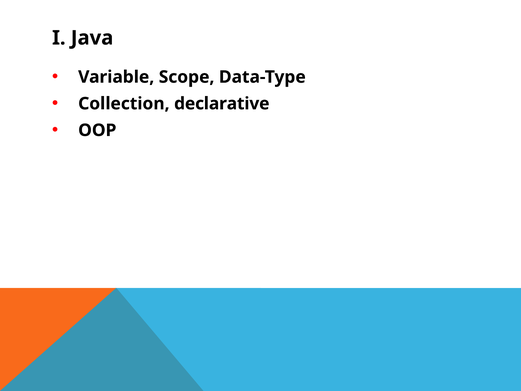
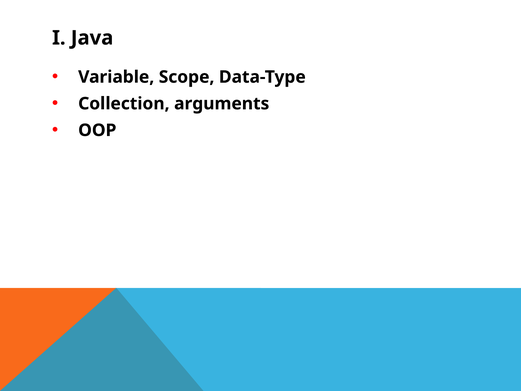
declarative: declarative -> arguments
